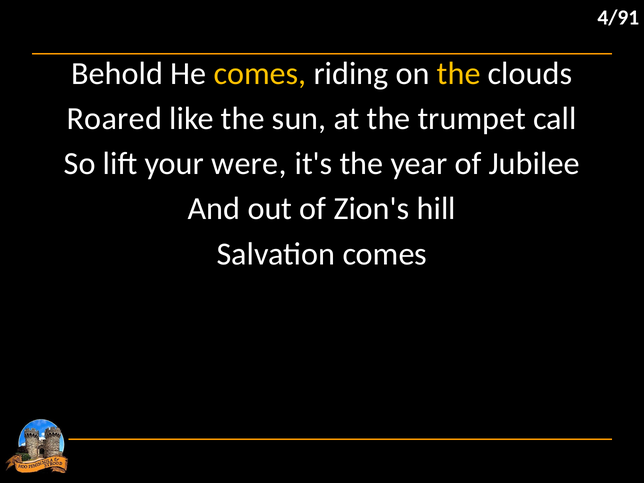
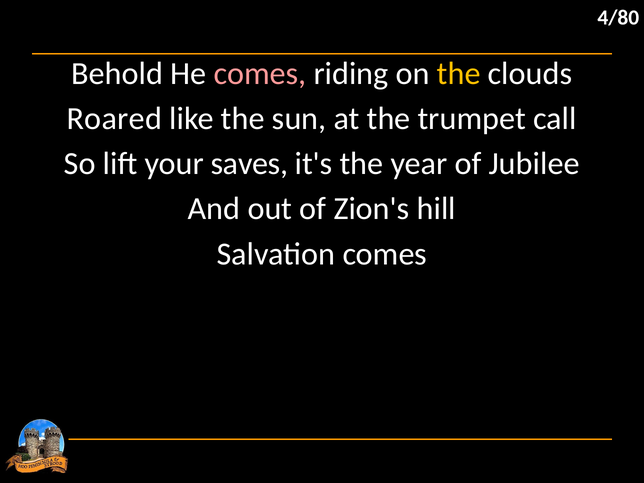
4/91: 4/91 -> 4/80
comes at (260, 74) colour: yellow -> pink
were: were -> saves
